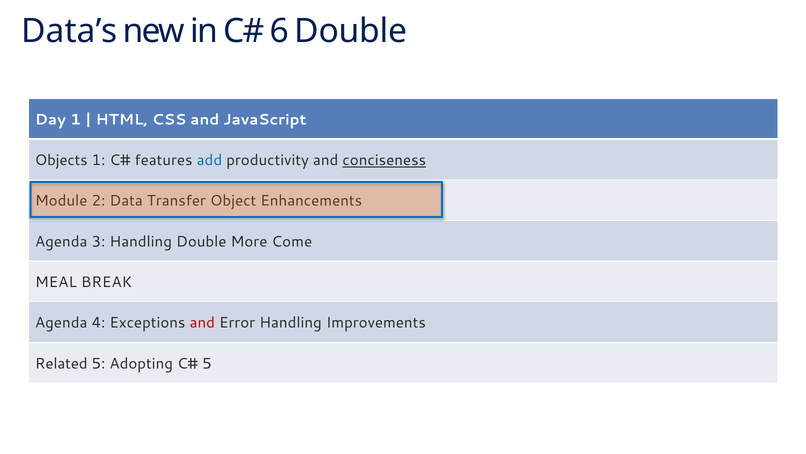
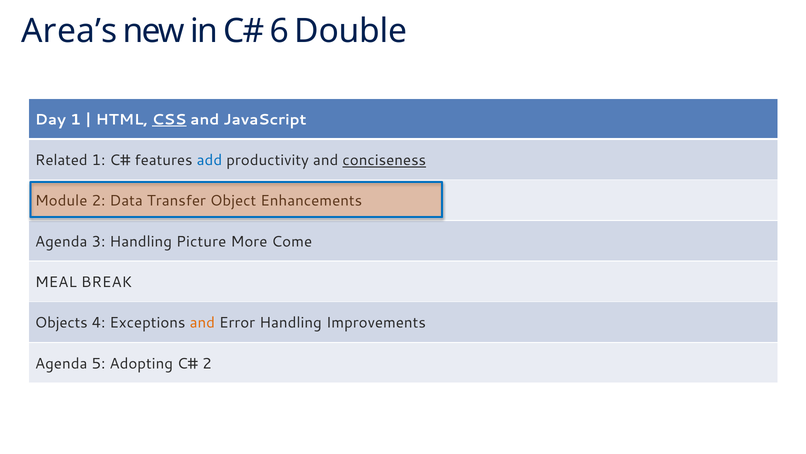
Data’s: Data’s -> Area’s
CSS underline: none -> present
Objects: Objects -> Related
Handling Double: Double -> Picture
Agenda at (61, 323): Agenda -> Objects
and at (202, 323) colour: red -> orange
Related at (61, 363): Related -> Agenda
5 at (207, 363): 5 -> 2
